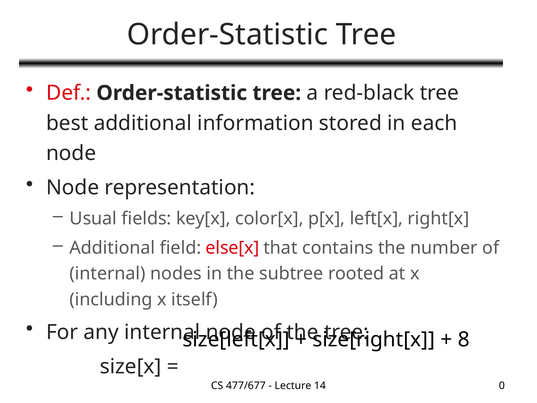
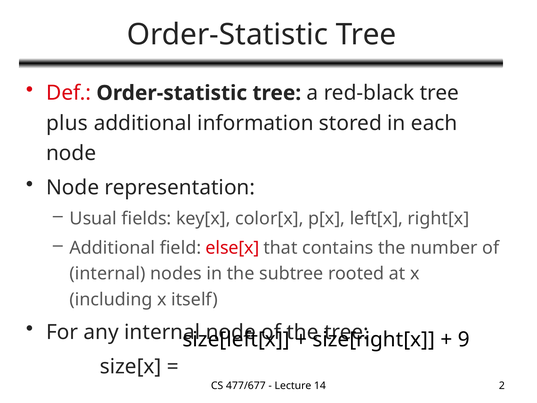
best: best -> plus
8: 8 -> 9
0: 0 -> 2
